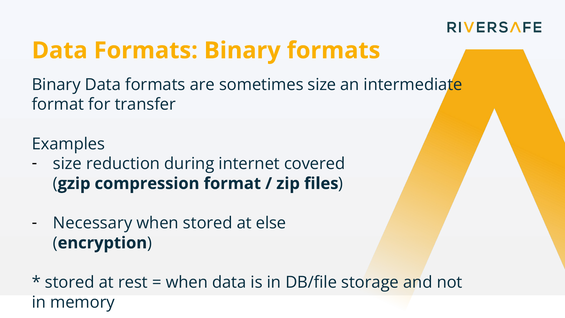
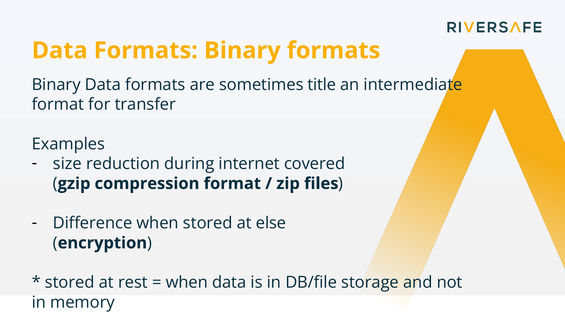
sometimes size: size -> title
Necessary: Necessary -> Difference
